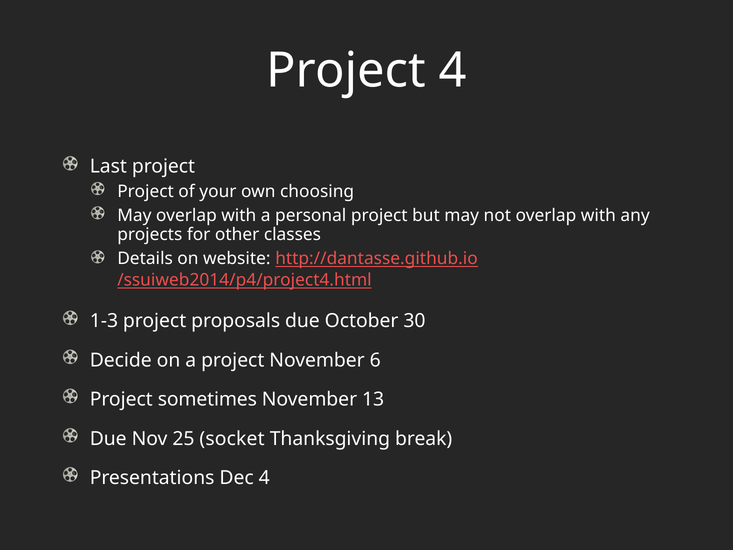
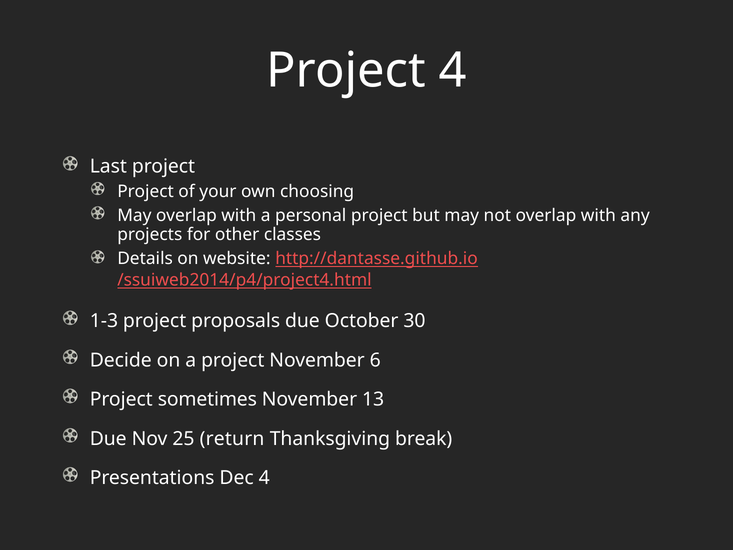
socket: socket -> return
